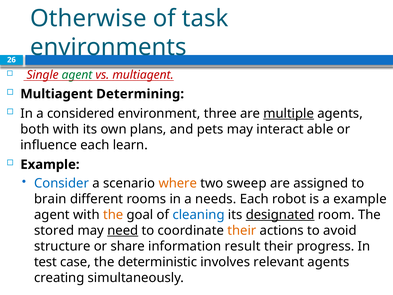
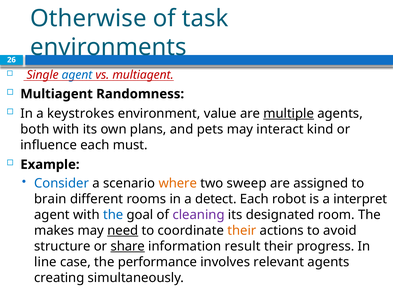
agent at (77, 75) colour: green -> blue
Determining: Determining -> Randomness
considered: considered -> keystrokes
three: three -> value
able: able -> kind
learn: learn -> must
needs: needs -> detect
a example: example -> interpret
the at (113, 215) colour: orange -> blue
cleaning colour: blue -> purple
designated underline: present -> none
stored: stored -> makes
share underline: none -> present
test: test -> line
deterministic: deterministic -> performance
